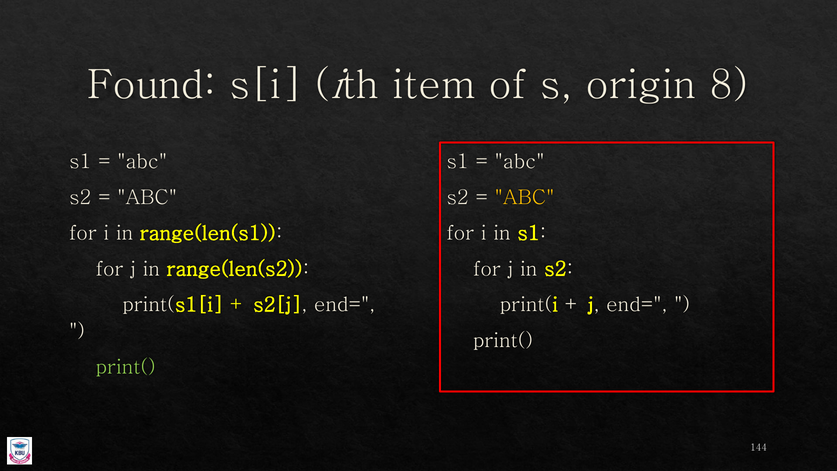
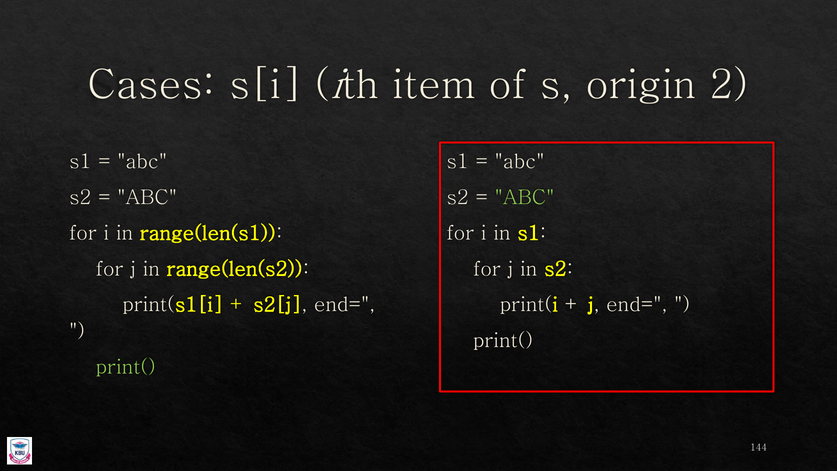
Found: Found -> Cases
8: 8 -> 2
ABC at (525, 197) colour: yellow -> light green
